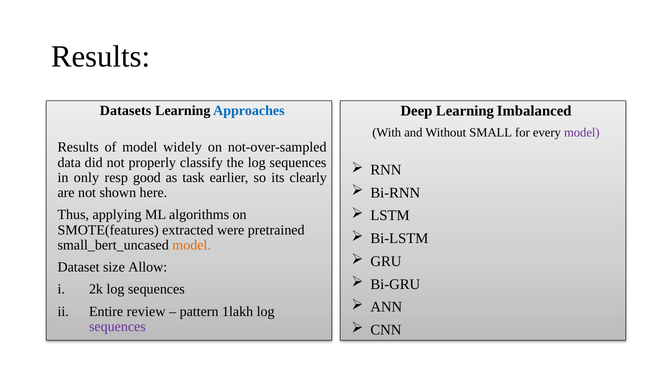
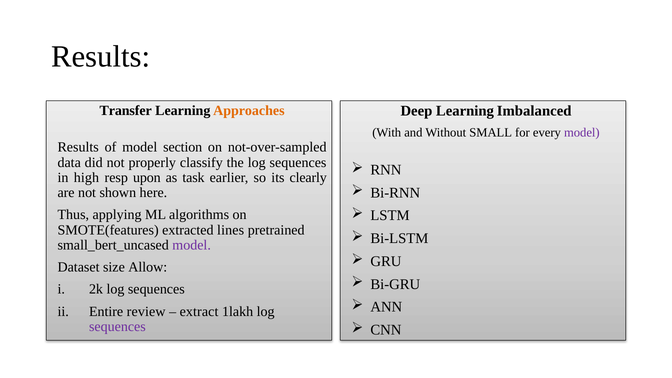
Datasets: Datasets -> Transfer
Approaches colour: blue -> orange
widely: widely -> section
only: only -> high
good: good -> upon
were: were -> lines
model at (192, 245) colour: orange -> purple
pattern: pattern -> extract
